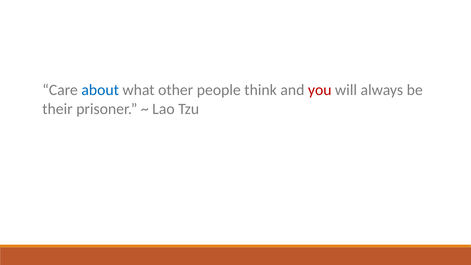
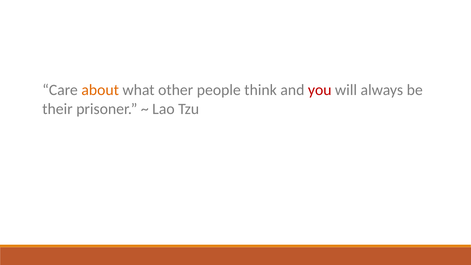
about colour: blue -> orange
